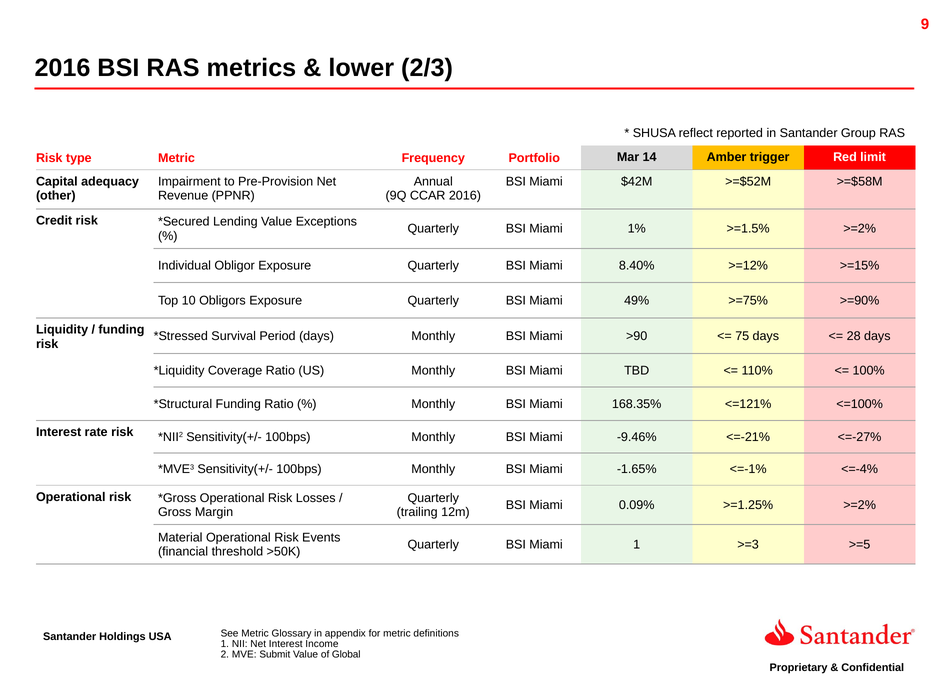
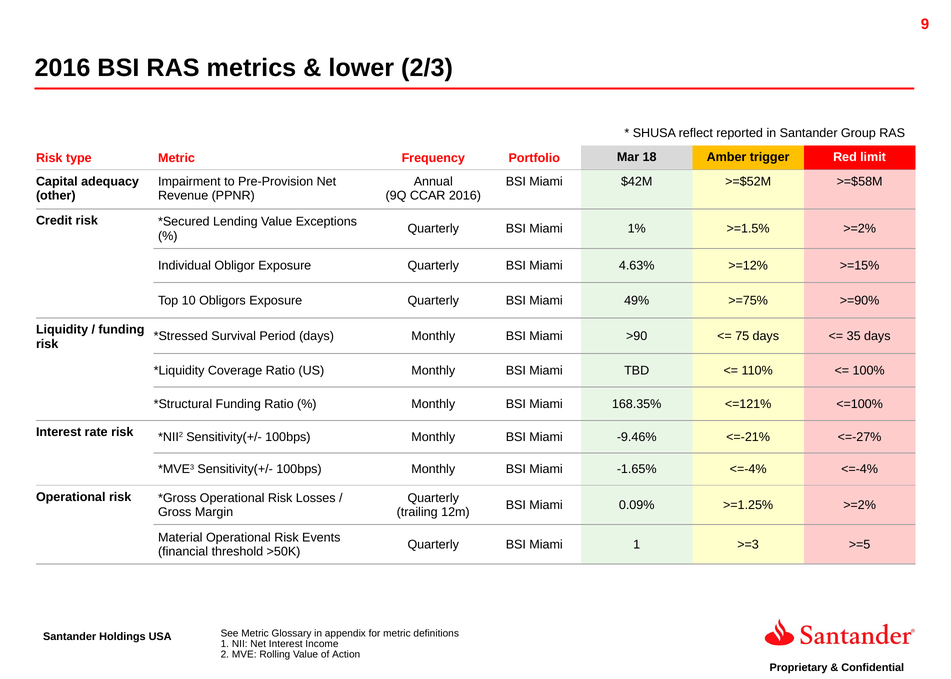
14: 14 -> 18
8.40%: 8.40% -> 4.63%
28: 28 -> 35
-1.65% <=-1%: <=-1% -> <=-4%
Submit: Submit -> Rolling
Global: Global -> Action
